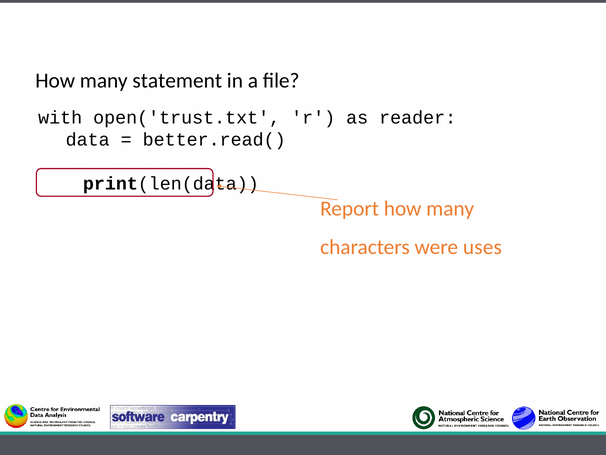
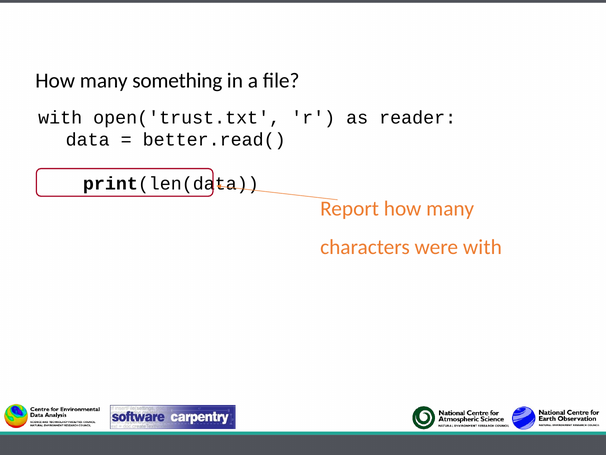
statement: statement -> something
were uses: uses -> with
